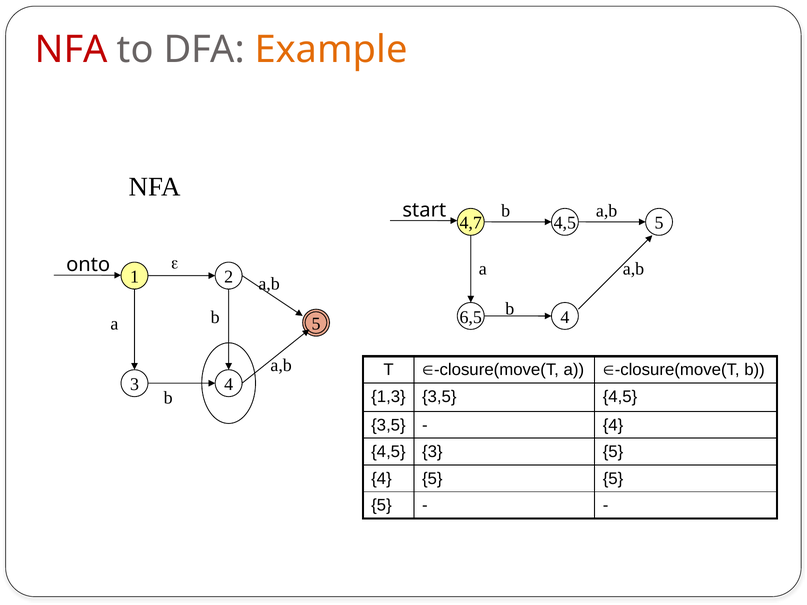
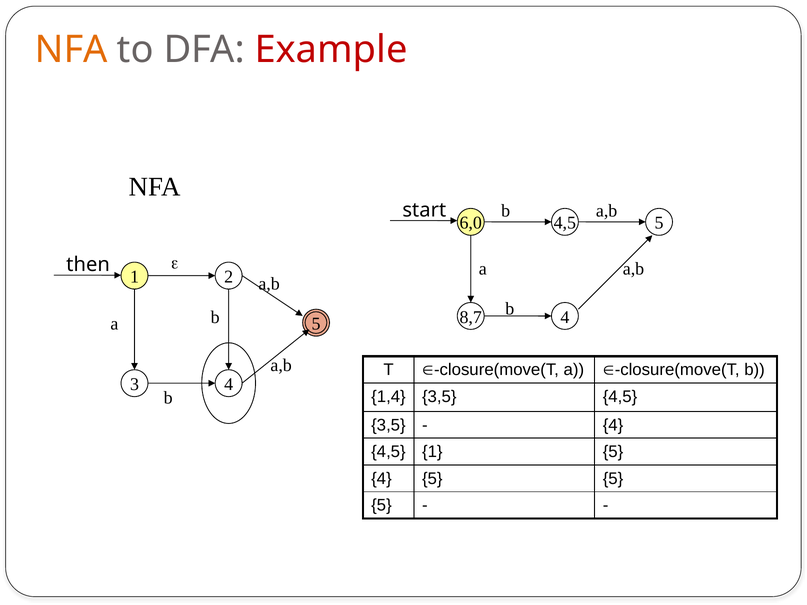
NFA at (71, 50) colour: red -> orange
Example colour: orange -> red
4,7: 4,7 -> 6,0
onto: onto -> then
6,5: 6,5 -> 8,7
1,3: 1,3 -> 1,4
4,5 3: 3 -> 1
